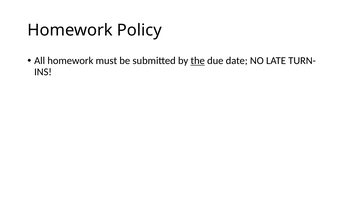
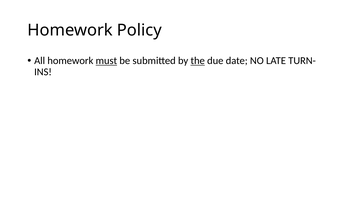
must underline: none -> present
